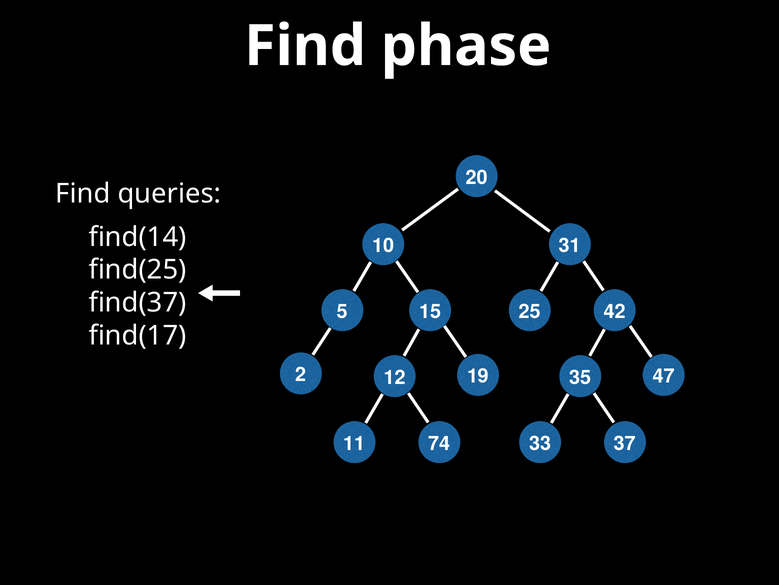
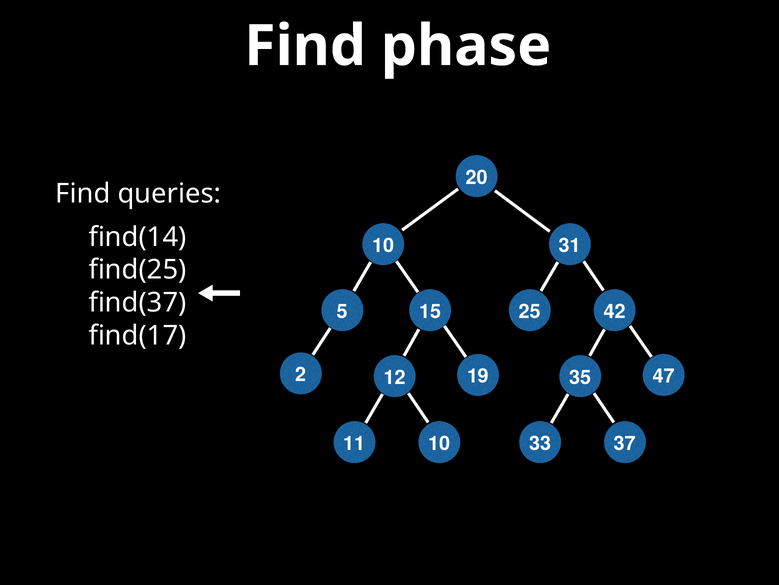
11 74: 74 -> 10
